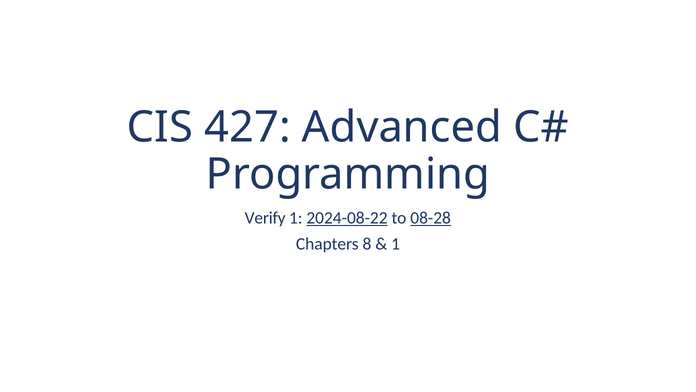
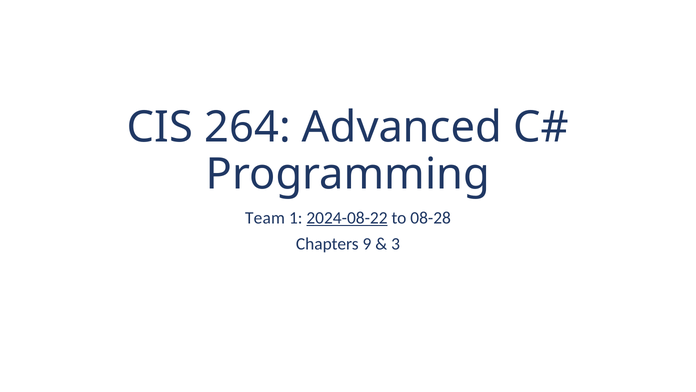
427: 427 -> 264
Verify: Verify -> Team
08-28 underline: present -> none
8: 8 -> 9
1 at (396, 244): 1 -> 3
